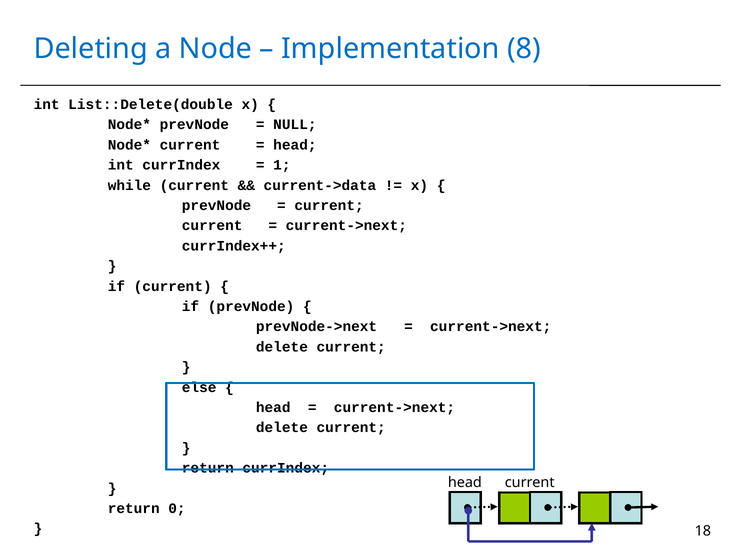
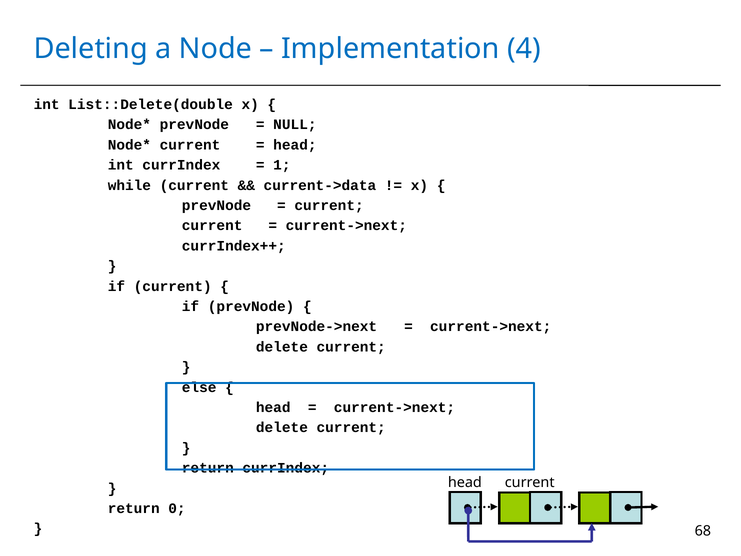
8: 8 -> 4
18: 18 -> 68
